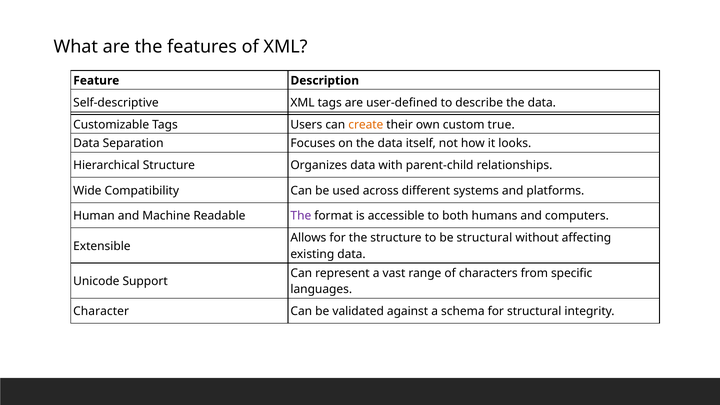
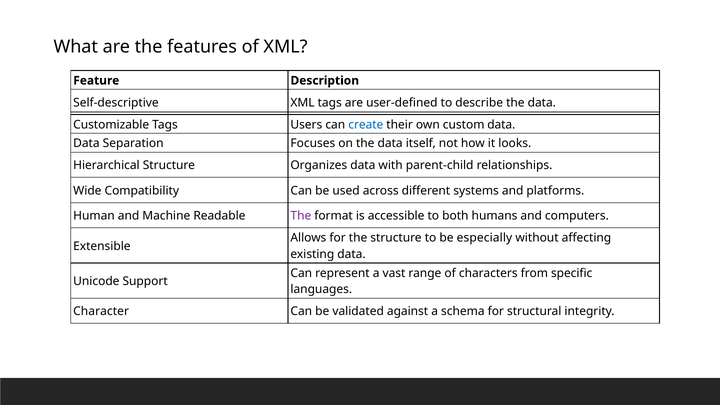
create colour: orange -> blue
custom true: true -> data
be structural: structural -> especially
